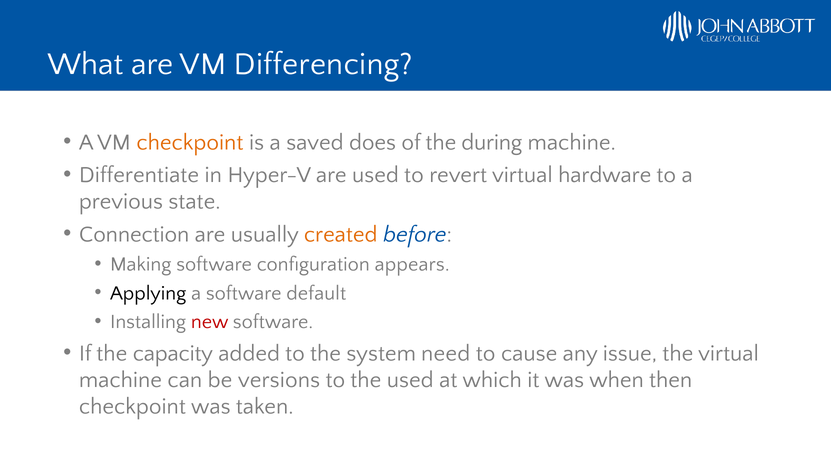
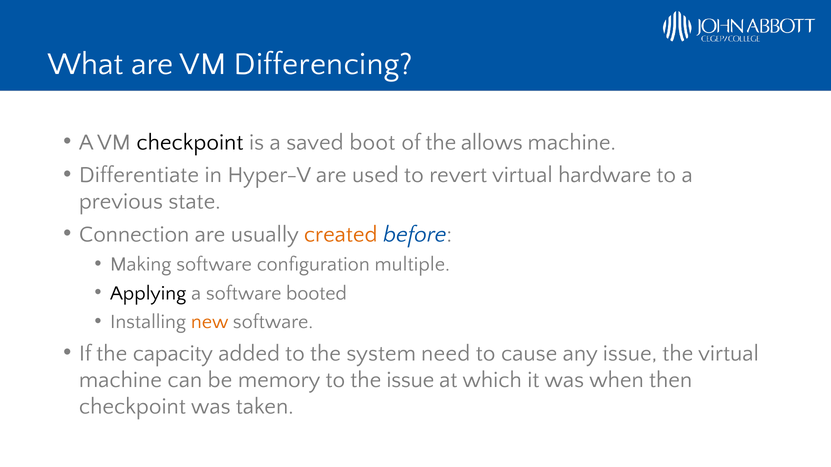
checkpoint at (190, 142) colour: orange -> black
does: does -> boot
during: during -> allows
appears: appears -> multiple
default: default -> booted
new colour: red -> orange
versions: versions -> memory
the used: used -> issue
